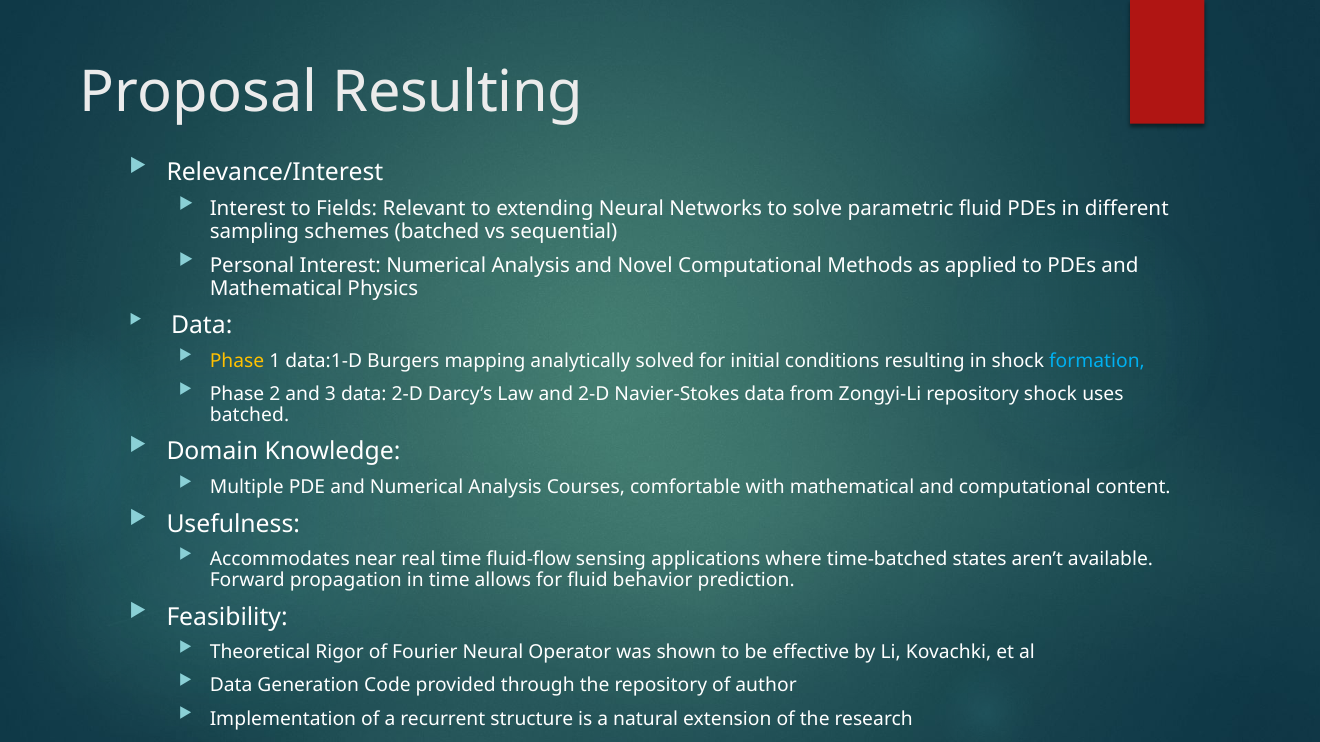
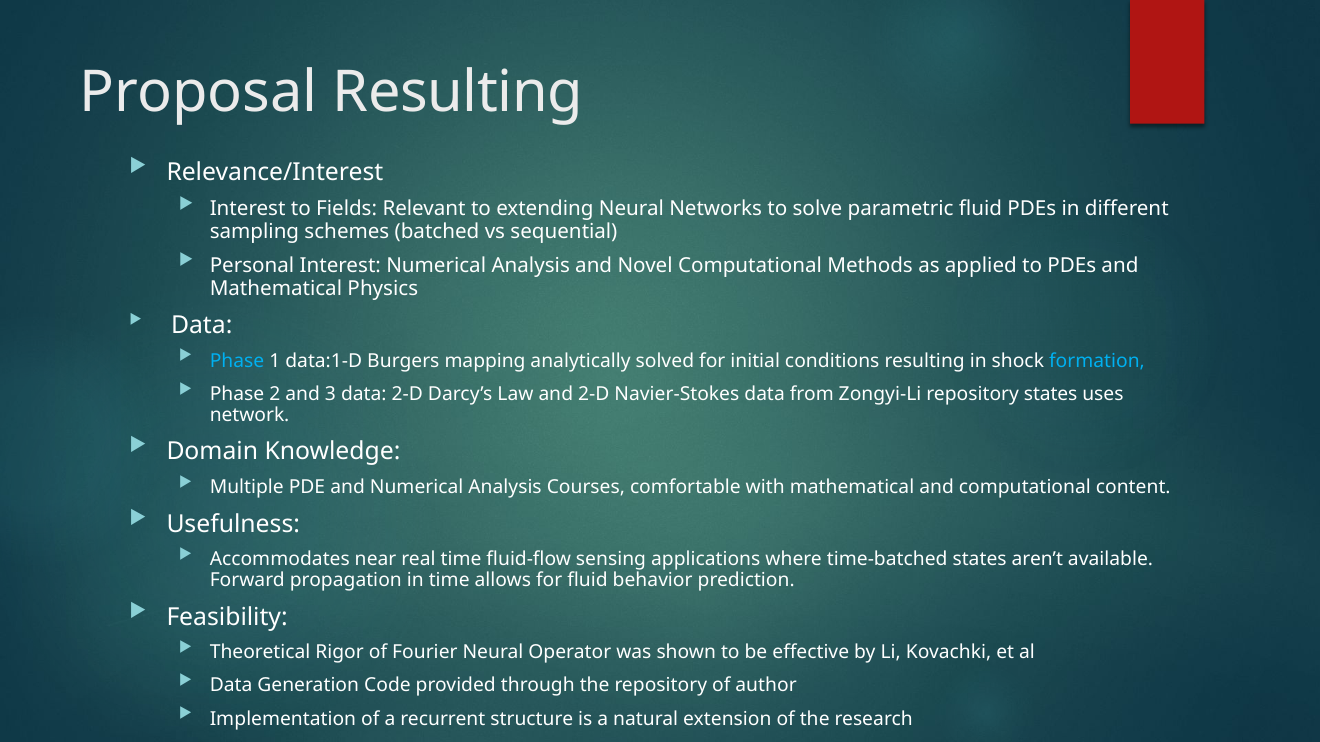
Phase at (237, 361) colour: yellow -> light blue
repository shock: shock -> states
batched at (250, 415): batched -> network
